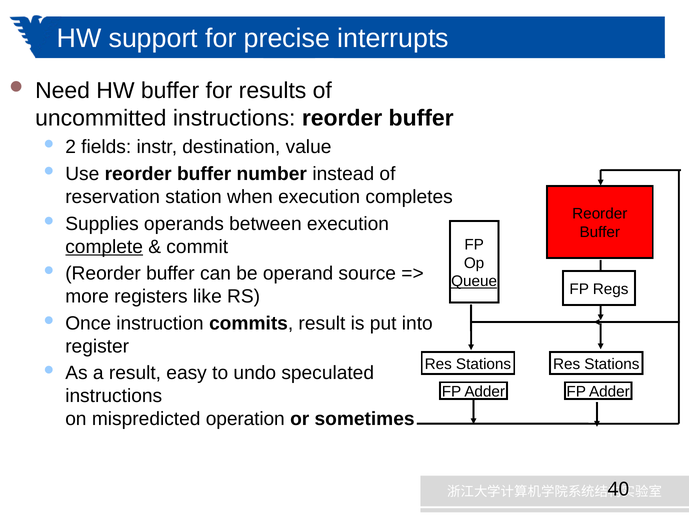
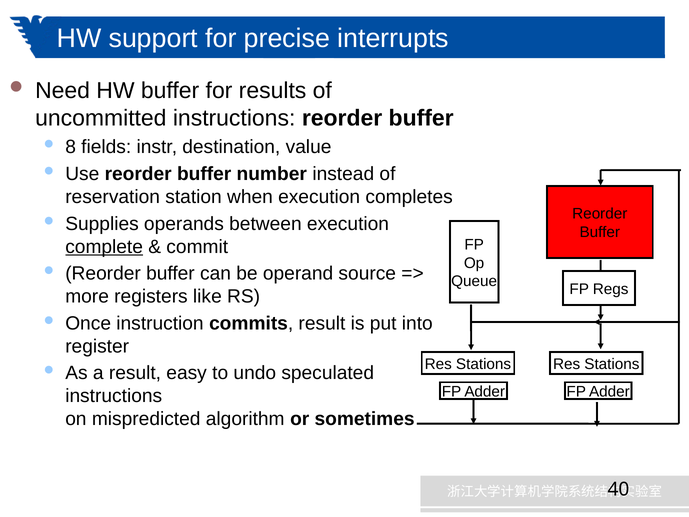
2: 2 -> 8
Queue underline: present -> none
operation: operation -> algorithm
